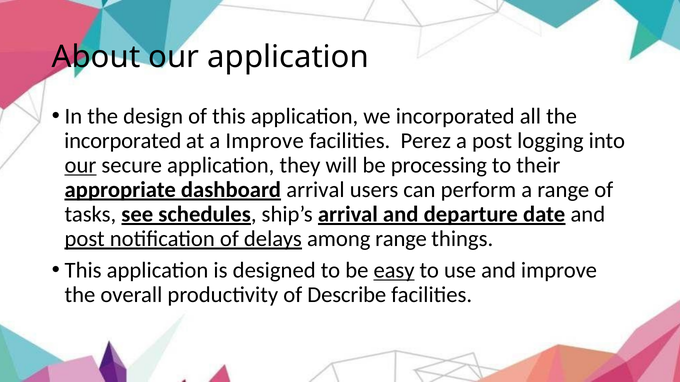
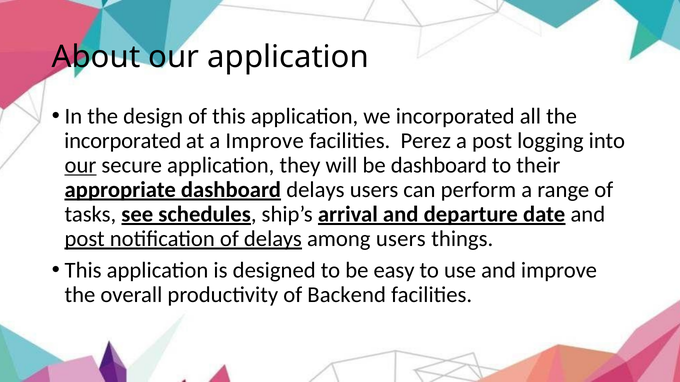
be processing: processing -> dashboard
arrival at (315, 190): arrival -> delays
among range: range -> users
easy underline: present -> none
Describe: Describe -> Backend
